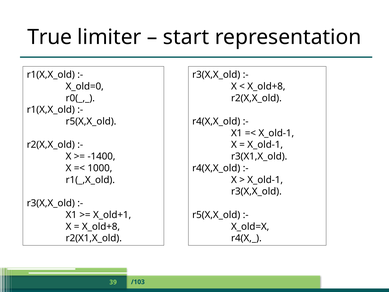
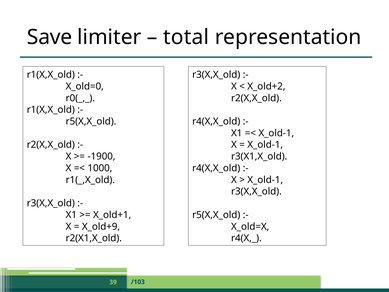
True: True -> Save
start: start -> total
X_old+8 at (266, 86): X_old+8 -> X_old+2
-1400: -1400 -> -1900
X_old+8 at (101, 226): X_old+8 -> X_old+9
